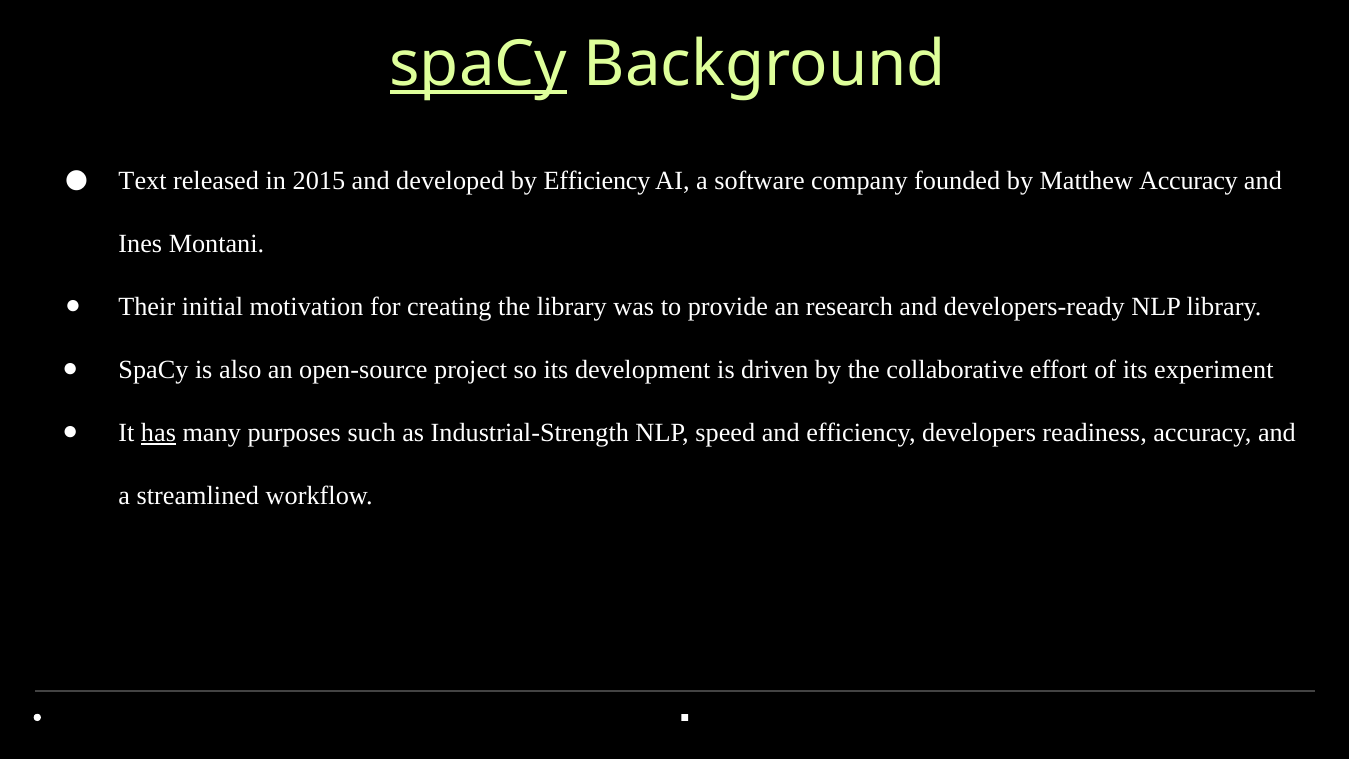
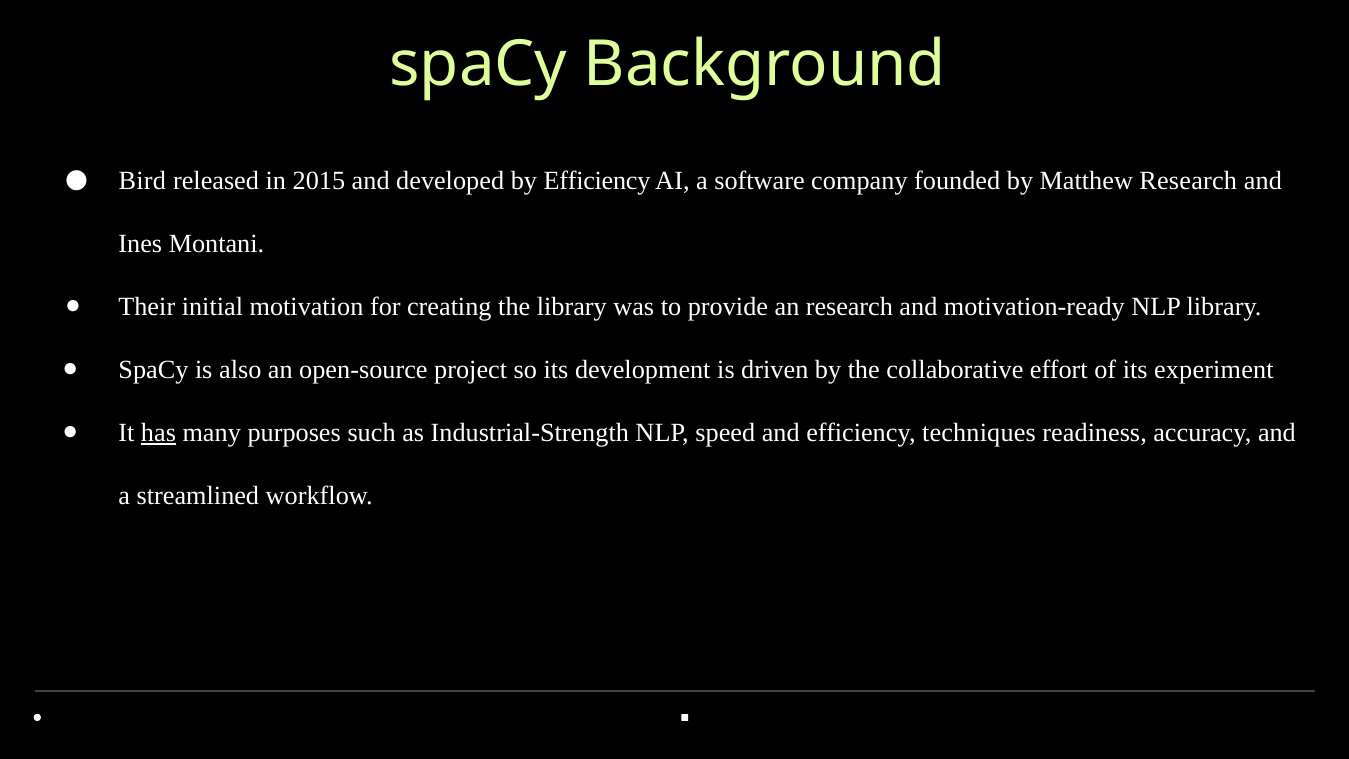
spaCy at (478, 65) underline: present -> none
Text: Text -> Bird
Matthew Accuracy: Accuracy -> Research
developers-ready: developers-ready -> motivation-ready
developers: developers -> techniques
